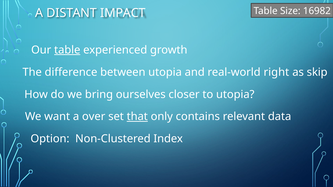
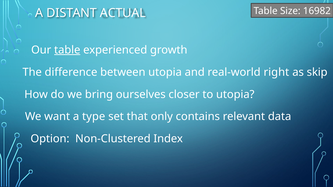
IMPACT: IMPACT -> ACTUAL
over: over -> type
that underline: present -> none
